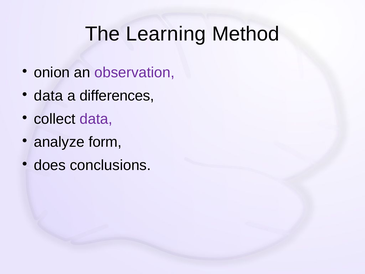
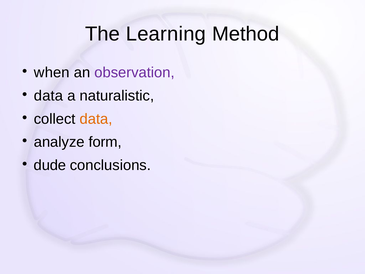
onion: onion -> when
differences: differences -> naturalistic
data at (96, 119) colour: purple -> orange
does: does -> dude
